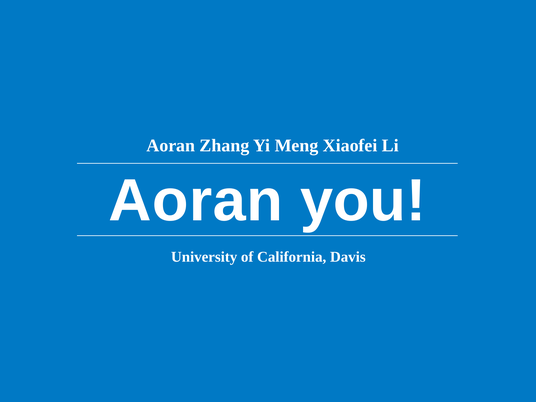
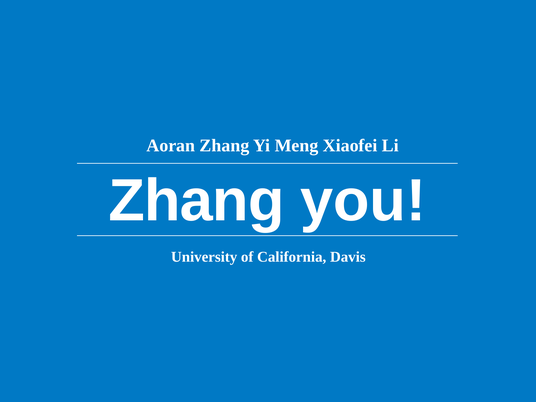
Aoran at (196, 201): Aoran -> Zhang
